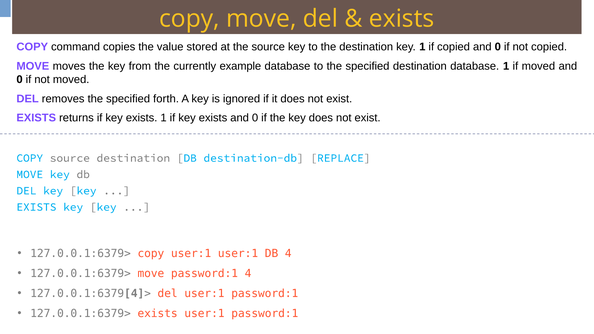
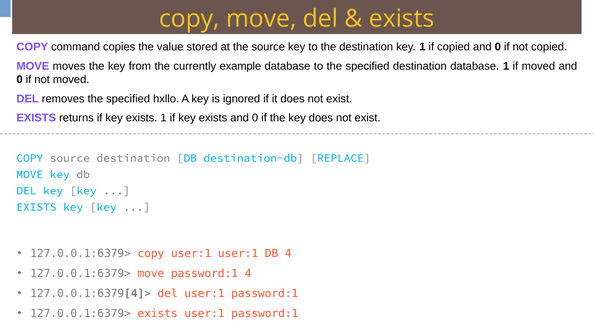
forth: forth -> hxllo
